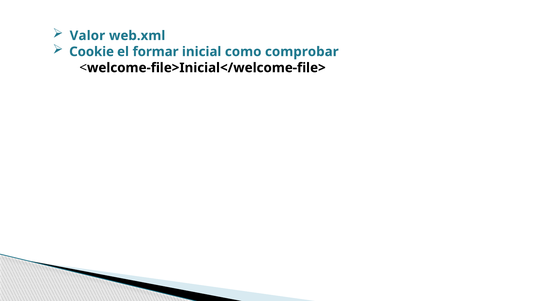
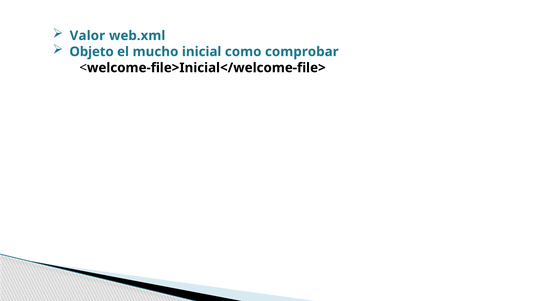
Cookie: Cookie -> Objeto
formar: formar -> mucho
